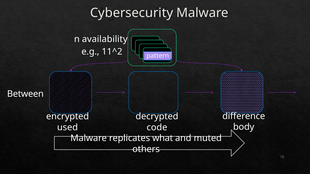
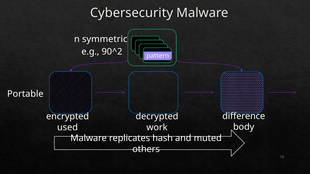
availability: availability -> symmetric
11^2: 11^2 -> 90^2
Between: Between -> Portable
code: code -> work
what: what -> hash
